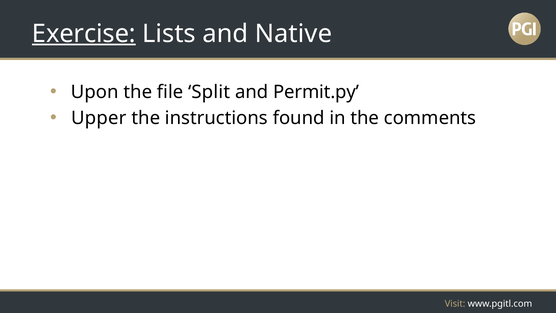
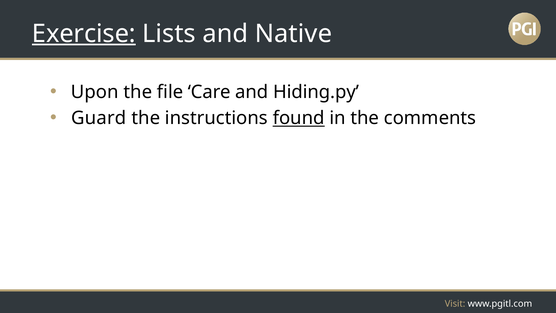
Split: Split -> Care
Permit.py: Permit.py -> Hiding.py
Upper: Upper -> Guard
found underline: none -> present
